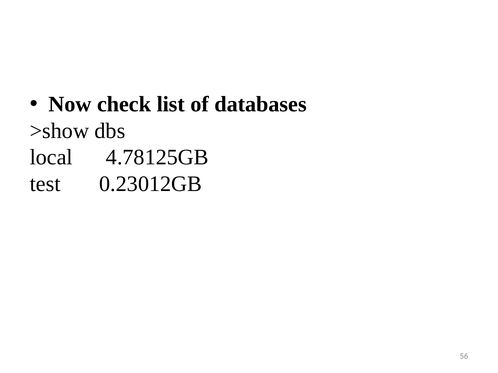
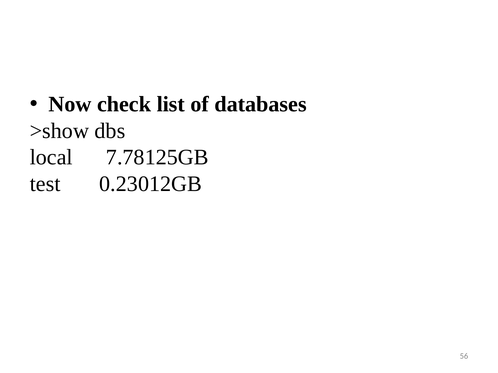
4.78125GB: 4.78125GB -> 7.78125GB
